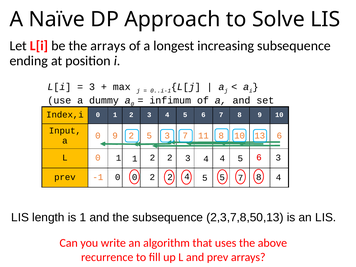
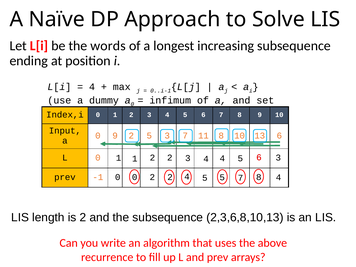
the arrays: arrays -> words
3 at (92, 87): 3 -> 4
is 1: 1 -> 2
2,3,7,8,50,13: 2,3,7,8,50,13 -> 2,3,6,8,10,13
